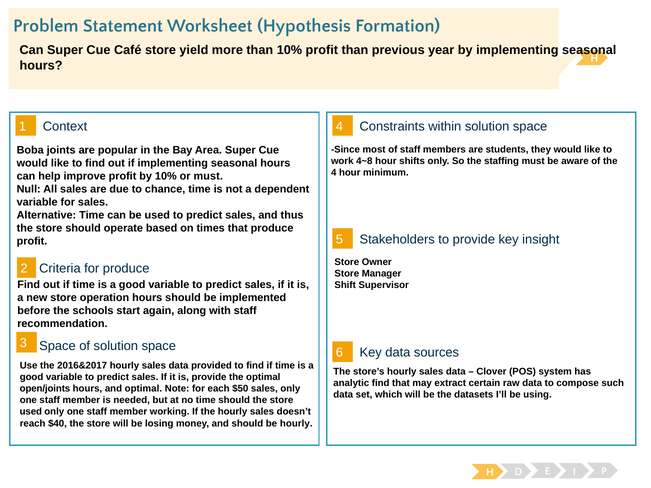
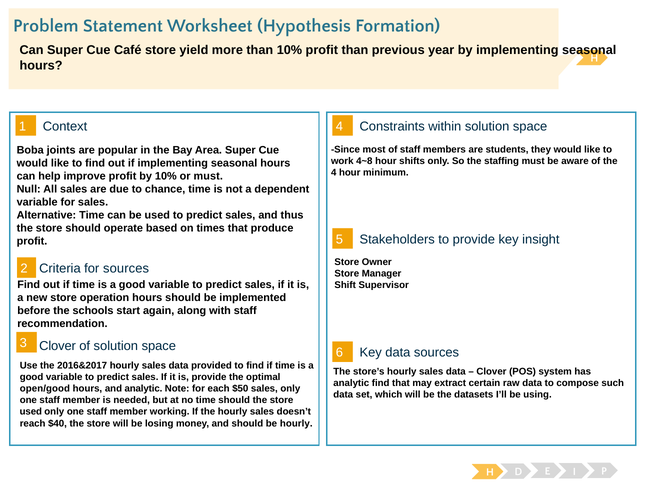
for produce: produce -> sources
Space at (57, 346): Space -> Clover
open/joints: open/joints -> open/good
and optimal: optimal -> analytic
